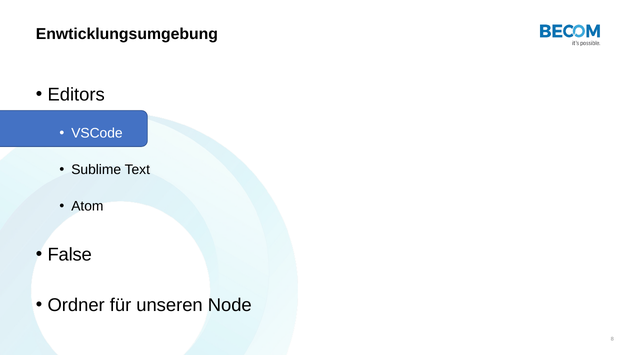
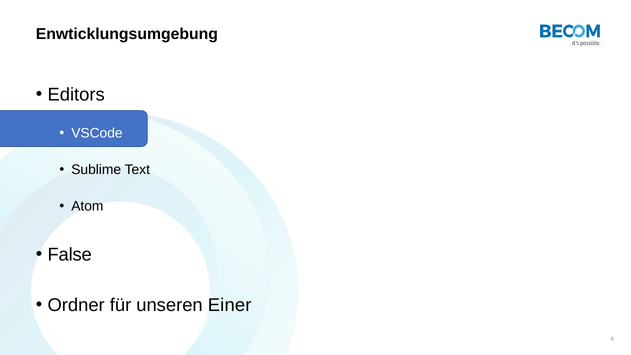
Node: Node -> Einer
